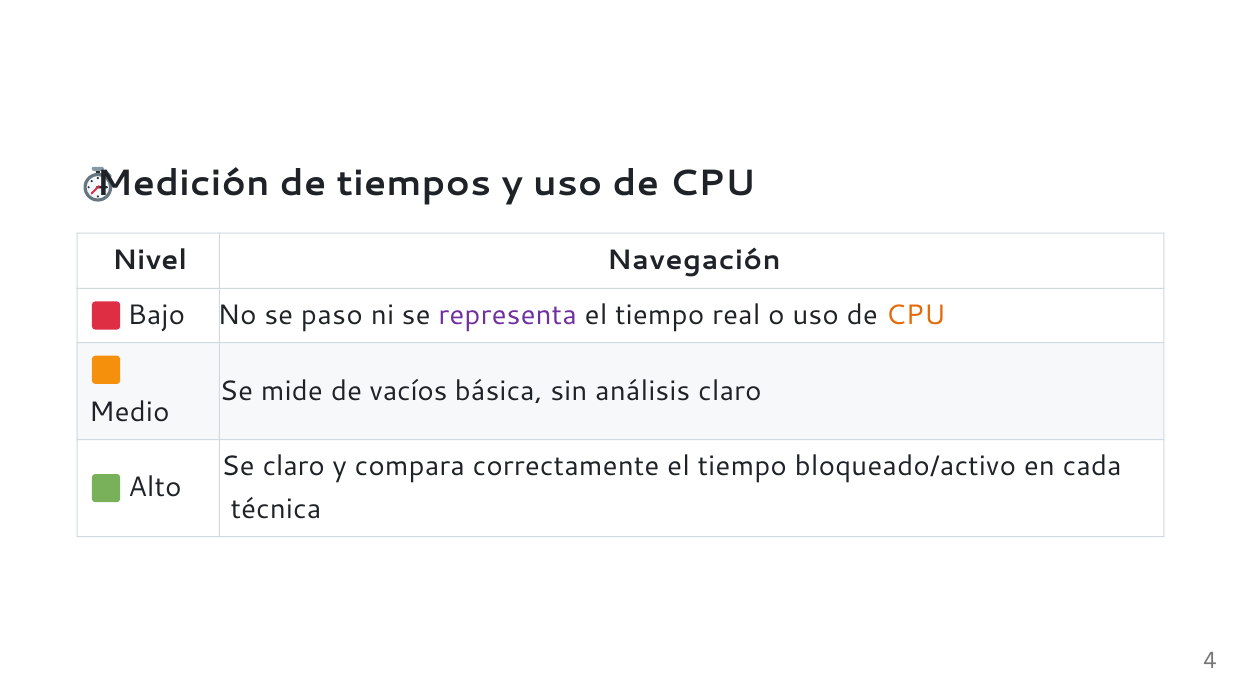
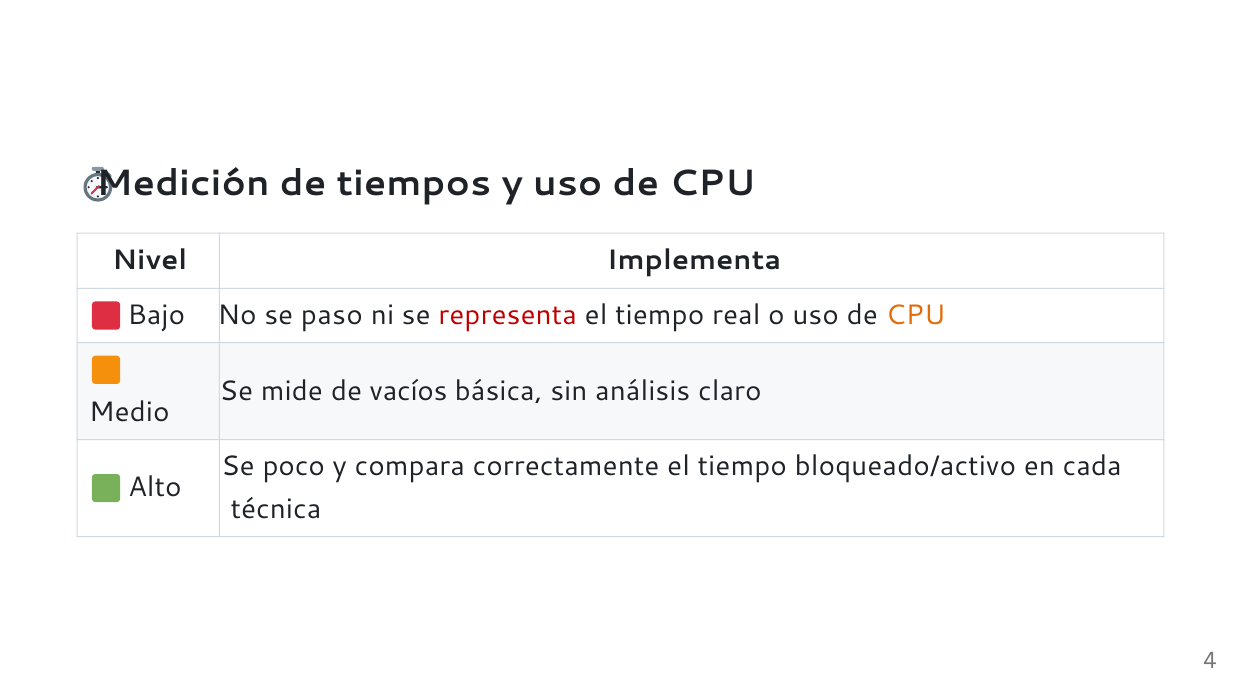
Navegación: Navegación -> Implementa
representa colour: purple -> red
Se claro: claro -> poco
